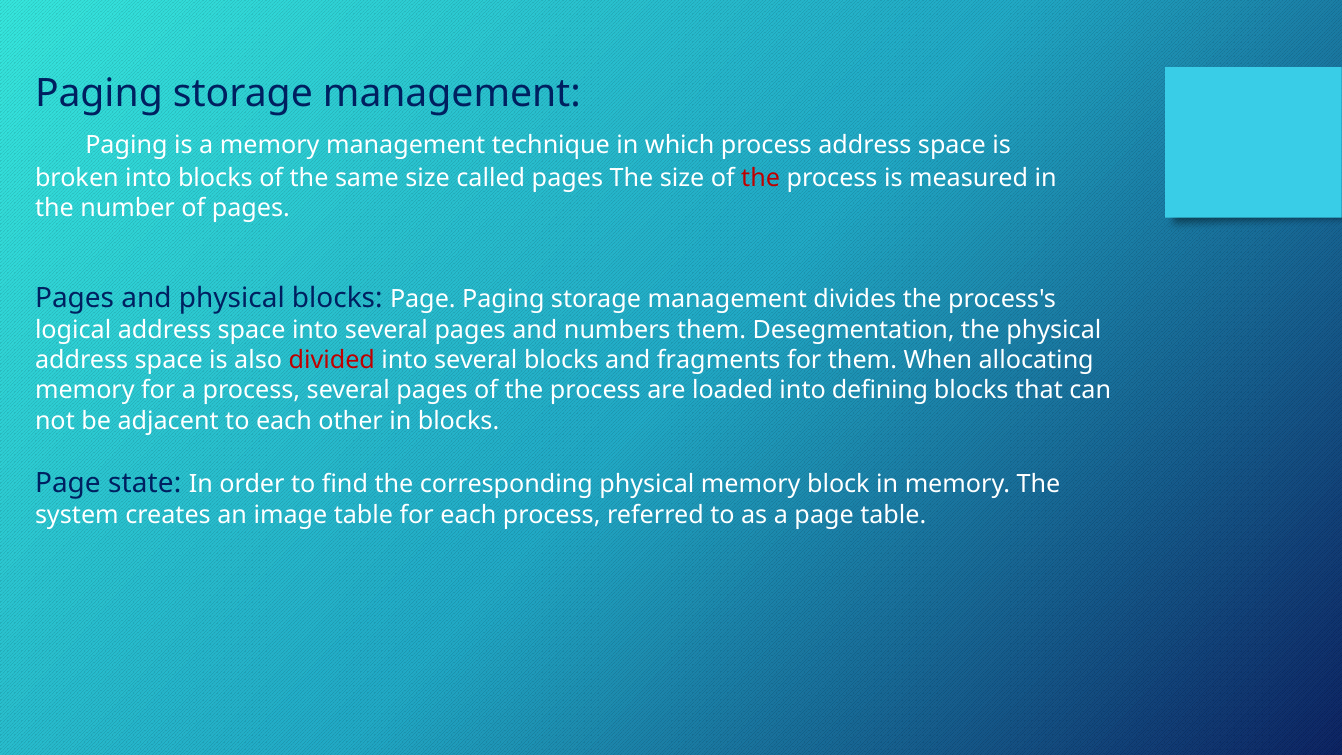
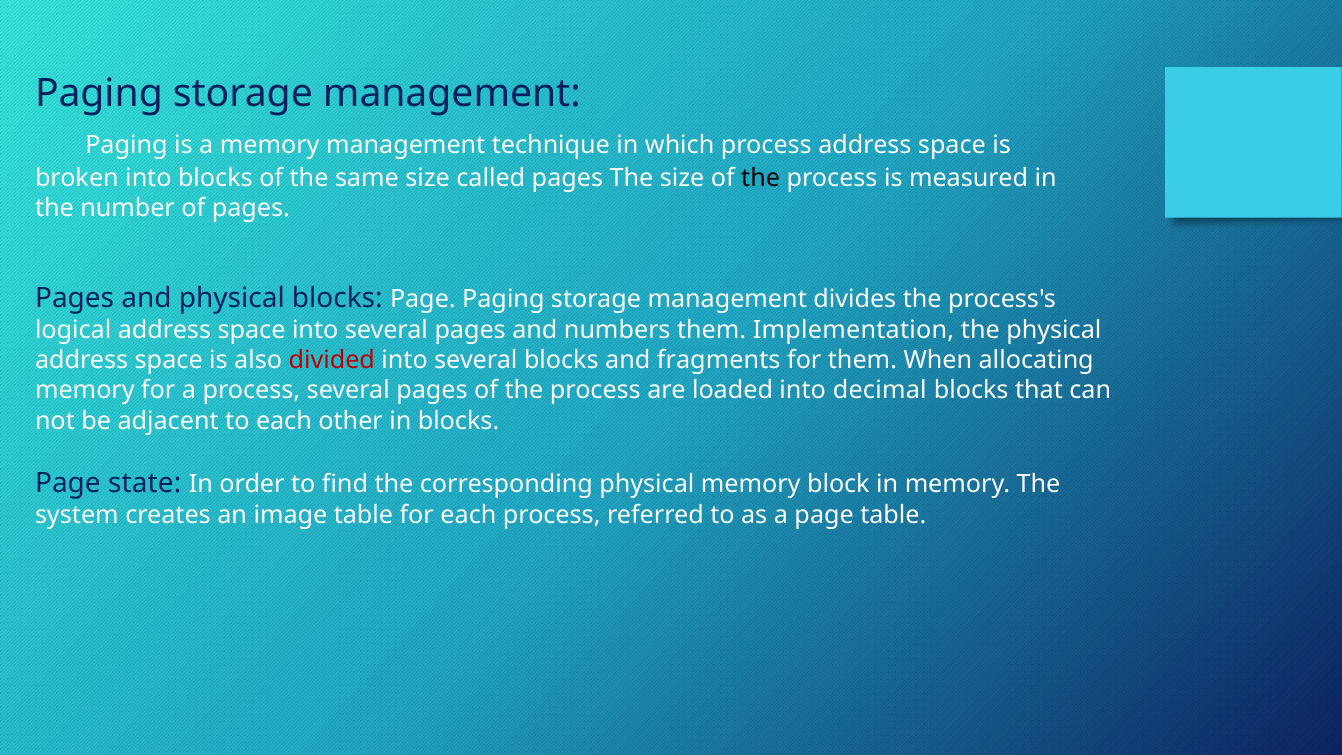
the at (761, 178) colour: red -> black
Desegmentation: Desegmentation -> Implementation
defining: defining -> decimal
